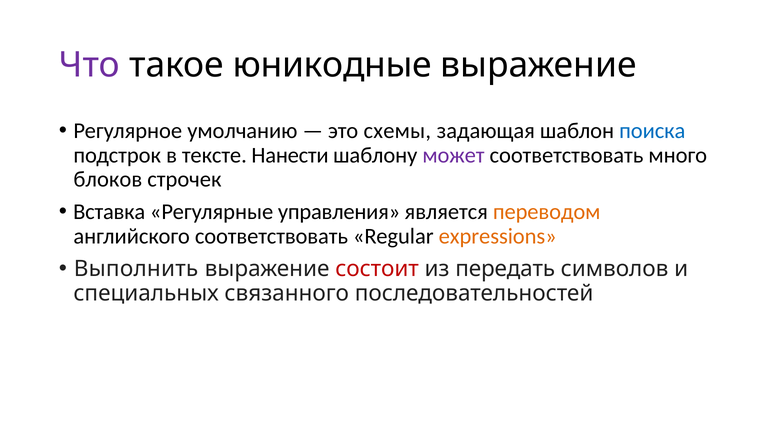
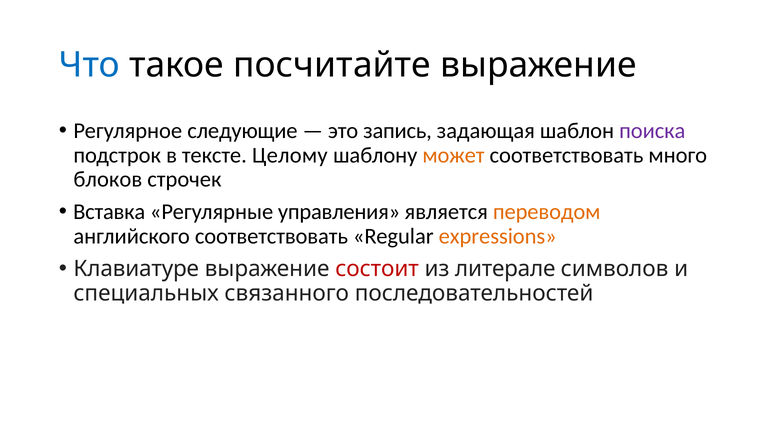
Что colour: purple -> blue
юникодные: юникодные -> посчитайте
умолчанию: умолчанию -> следующие
схемы: схемы -> запись
поиска colour: blue -> purple
Нанести: Нанести -> Целому
может colour: purple -> orange
Выполнить: Выполнить -> Клавиатуре
передать: передать -> литерале
